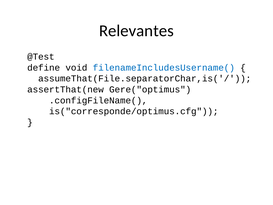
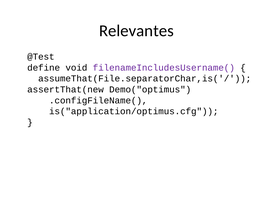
filenameIncludesUsername( colour: blue -> purple
Gere("optimus: Gere("optimus -> Demo("optimus
is("corresponde/optimus.cfg: is("corresponde/optimus.cfg -> is("application/optimus.cfg
